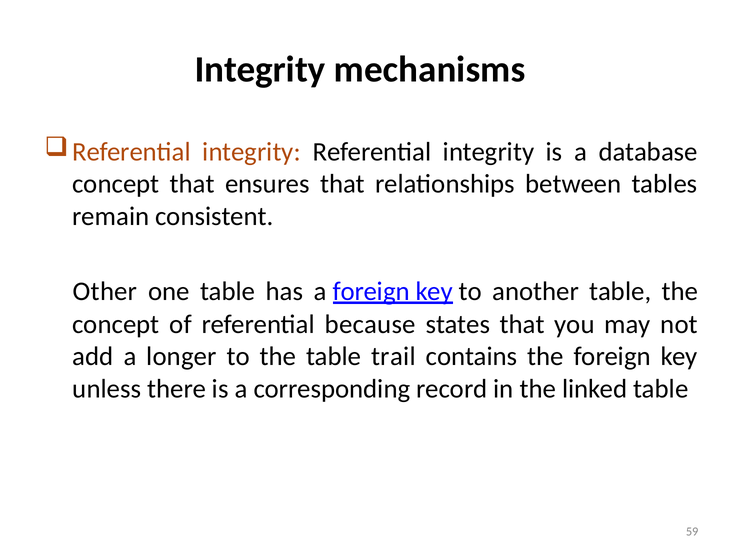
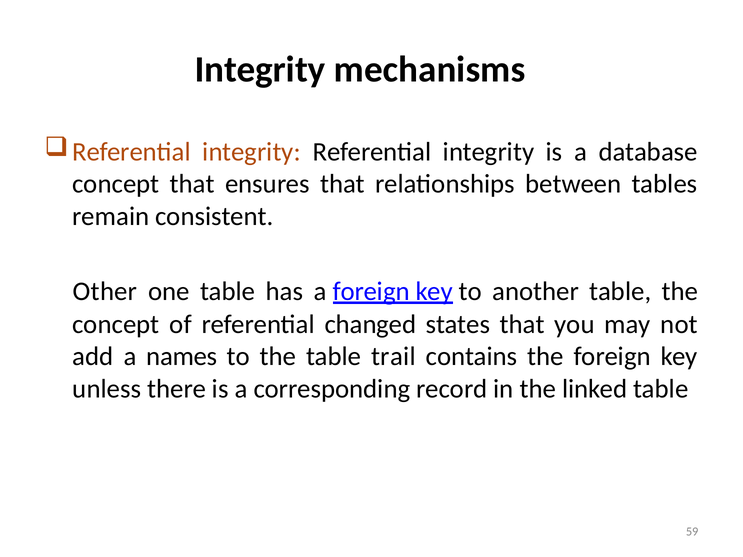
because: because -> changed
longer: longer -> names
